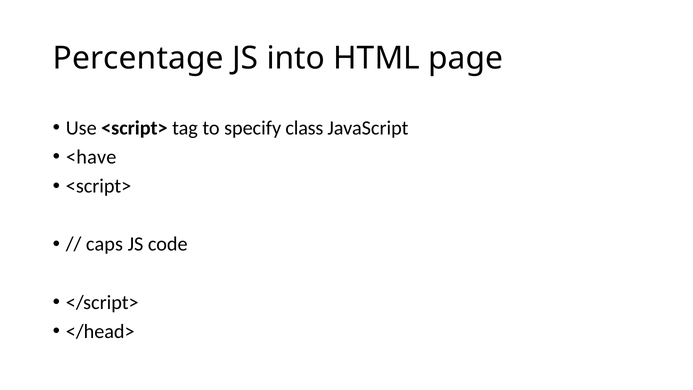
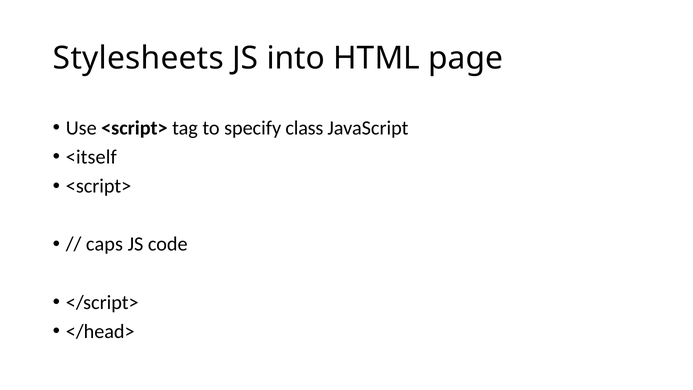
Percentage: Percentage -> Stylesheets
<have: <have -> <itself
